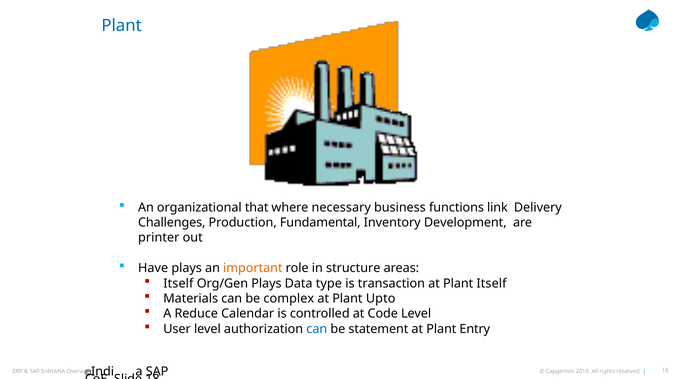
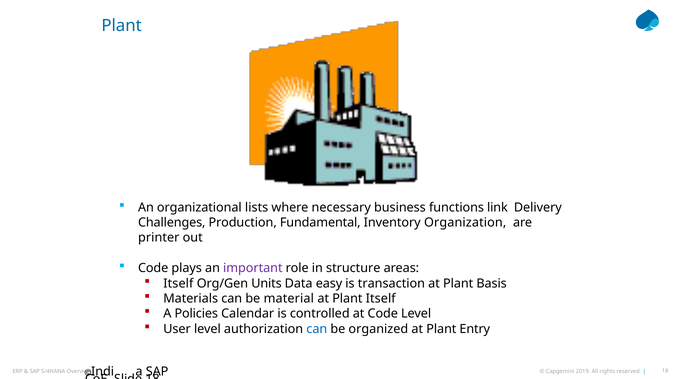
that: that -> lists
Development: Development -> Organization
Have at (153, 268): Have -> Code
important colour: orange -> purple
Org/Gen Plays: Plays -> Units
type: type -> easy
Plant Itself: Itself -> Basis
complex: complex -> material
Plant Upto: Upto -> Itself
Reduce: Reduce -> Policies
statement: statement -> organized
